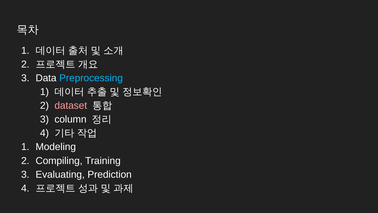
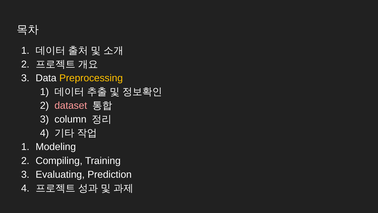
Preprocessing colour: light blue -> yellow
